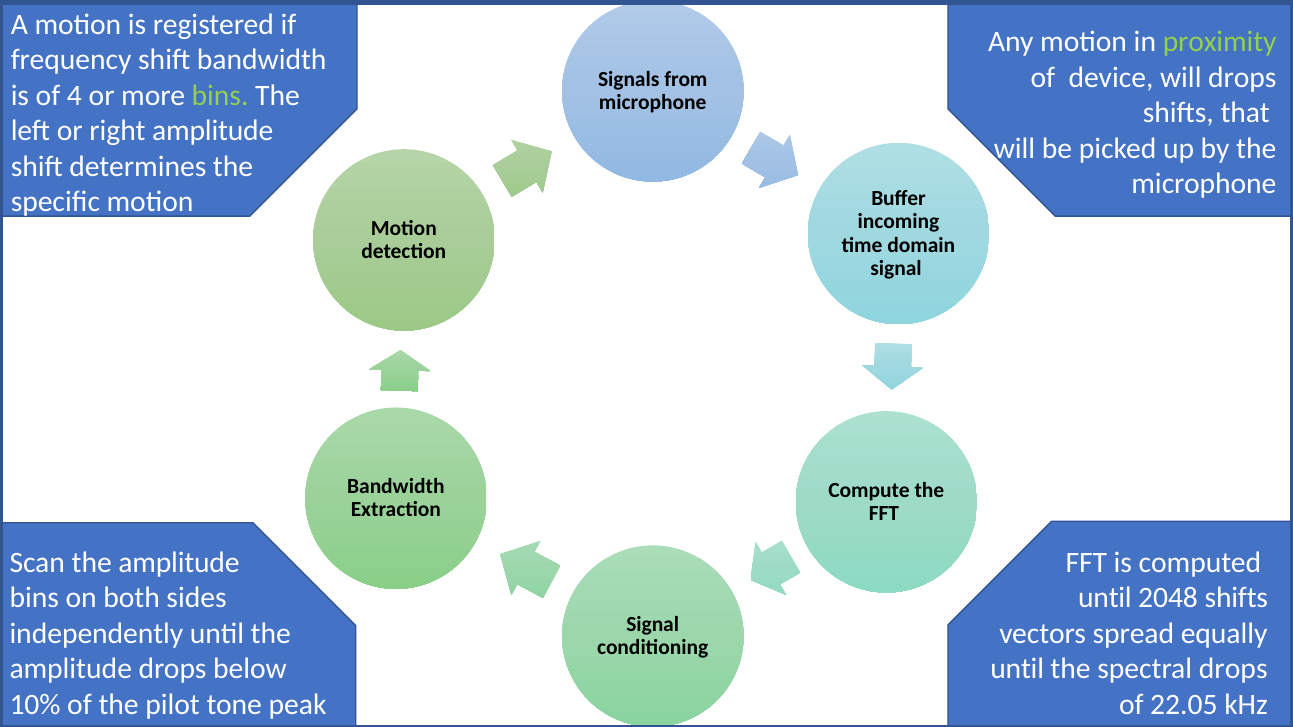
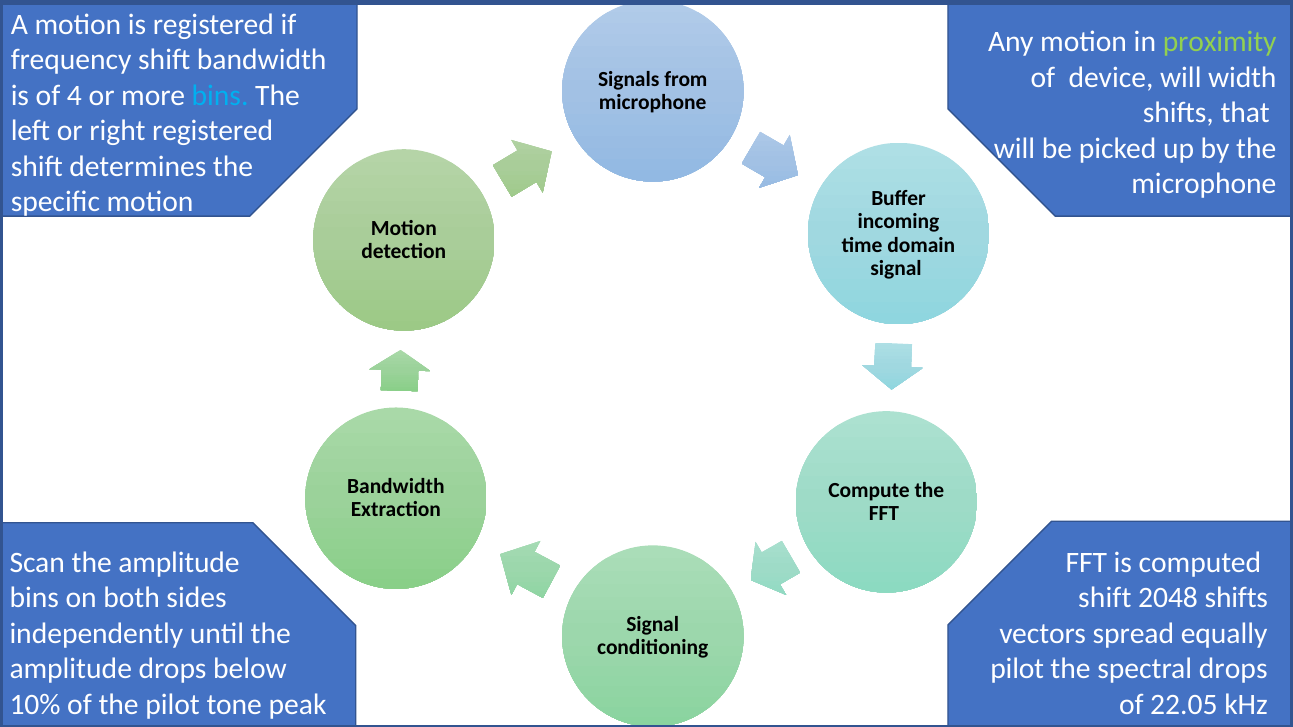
will drops: drops -> width
bins at (220, 96) colour: light green -> light blue
right amplitude: amplitude -> registered
until at (1105, 598): until -> shift
until at (1017, 669): until -> pilot
